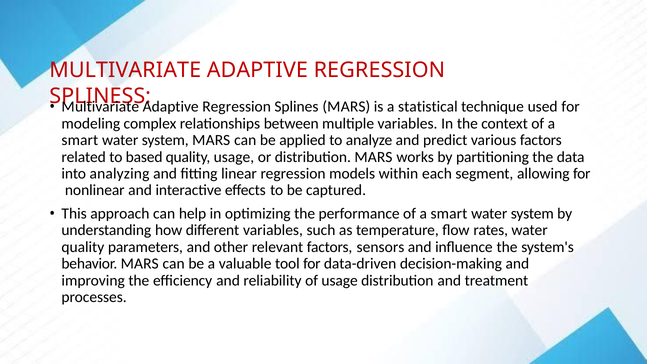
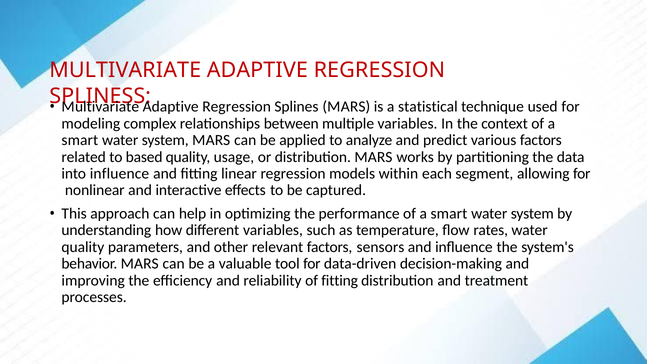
into analyzing: analyzing -> influence
of usage: usage -> fitting
